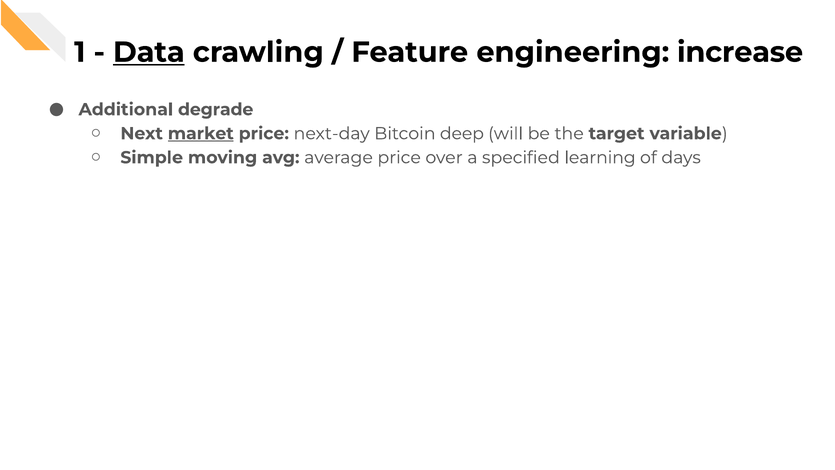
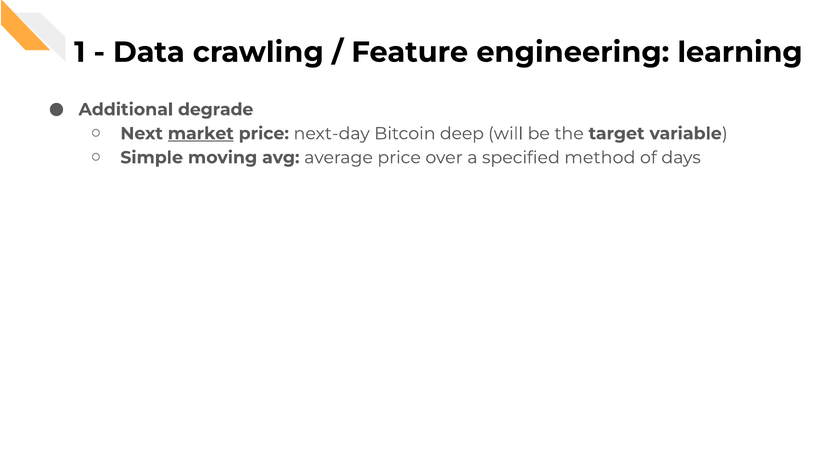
Data underline: present -> none
increase: increase -> learning
learning: learning -> method
